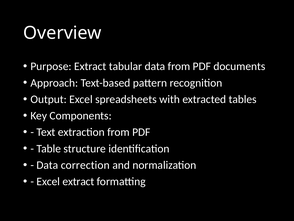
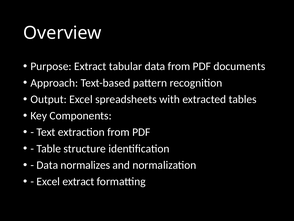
correction: correction -> normalizes
